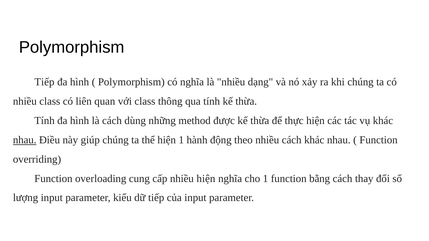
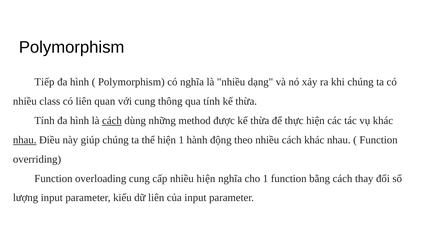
với class: class -> cung
cách at (112, 121) underline: none -> present
dữ tiếp: tiếp -> liên
